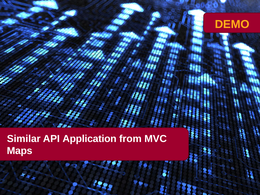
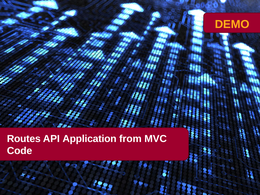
Similar: Similar -> Routes
Maps: Maps -> Code
